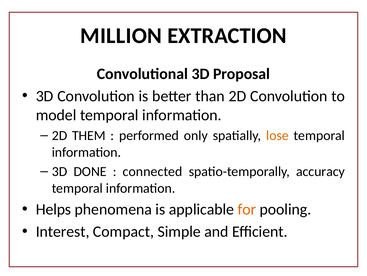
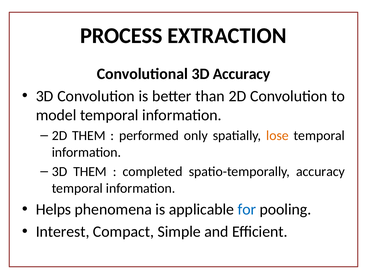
MILLION: MILLION -> PROCESS
3D Proposal: Proposal -> Accuracy
3D DONE: DONE -> THEM
connected: connected -> completed
for colour: orange -> blue
